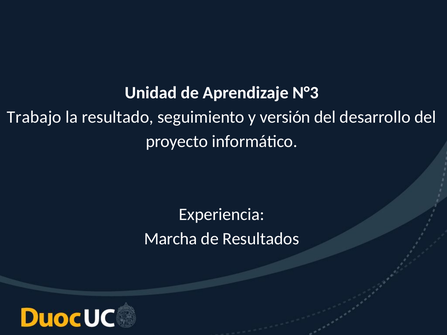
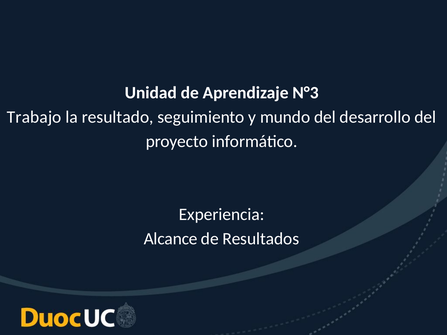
versión: versión -> mundo
Marcha: Marcha -> Alcance
